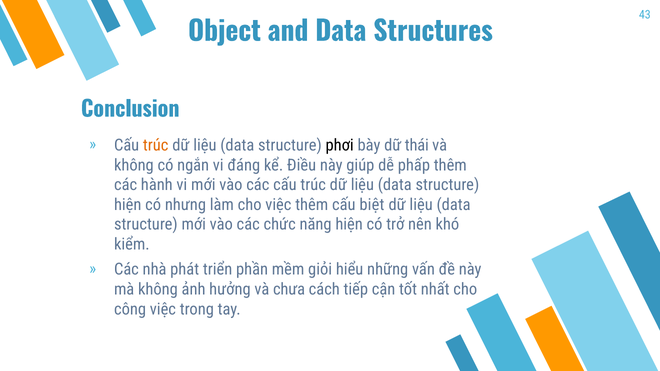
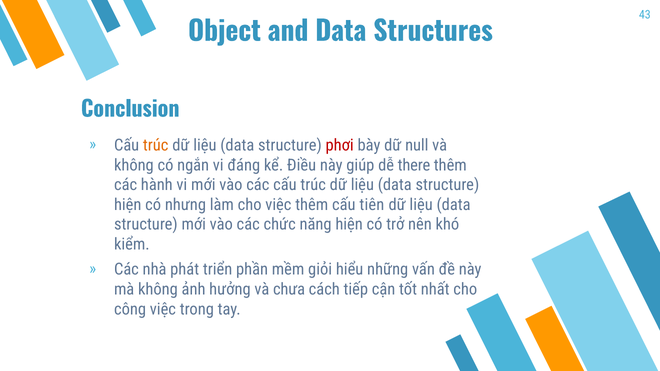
phơi colour: black -> red
thái: thái -> null
phấp: phấp -> there
biệt: biệt -> tiên
